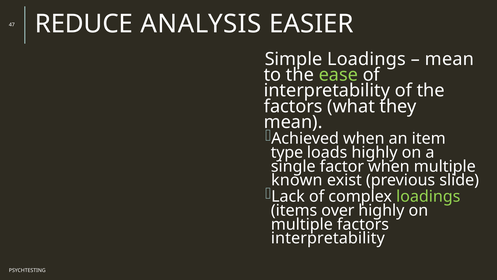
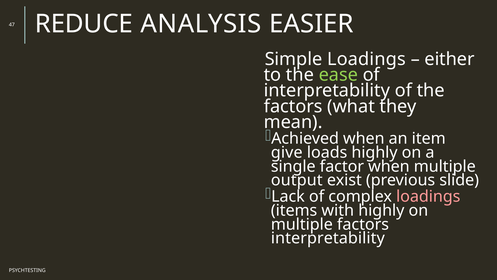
mean at (449, 59): mean -> either
type: type -> give
known: known -> output
loadings at (428, 196) colour: light green -> pink
over: over -> with
